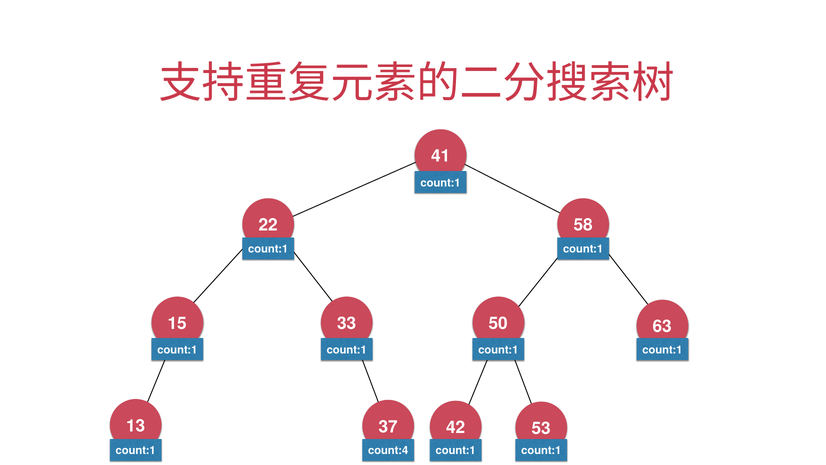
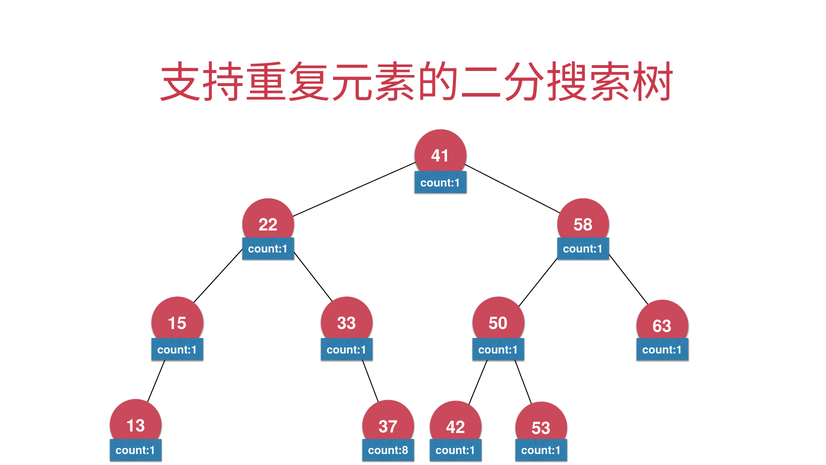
count:4: count:4 -> count:8
